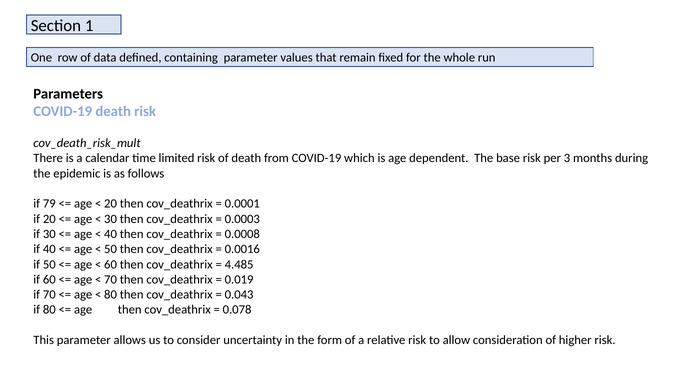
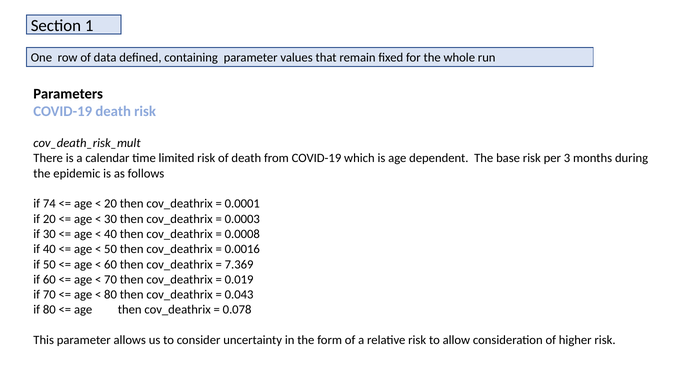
79: 79 -> 74
4.485: 4.485 -> 7.369
